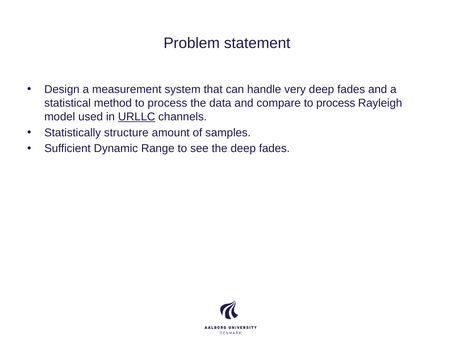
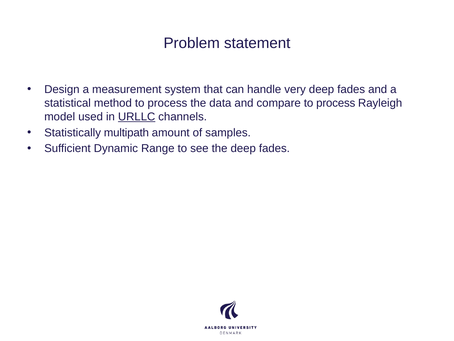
structure: structure -> multipath
